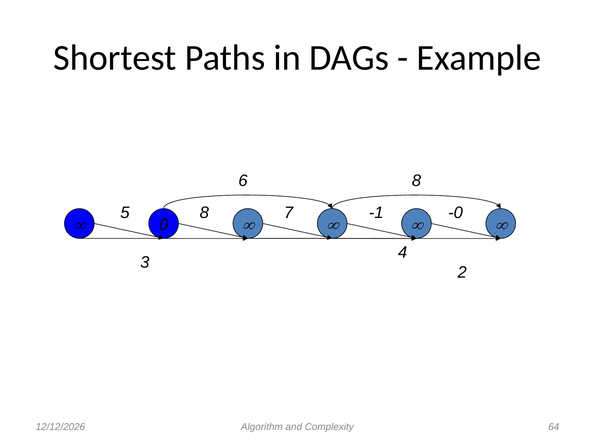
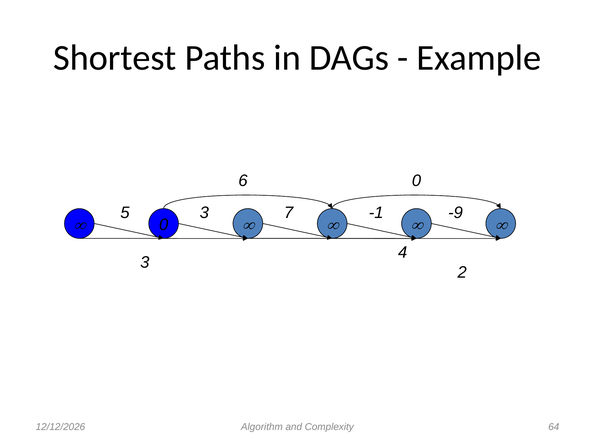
6 8: 8 -> 0
5 8: 8 -> 3
-0: -0 -> -9
